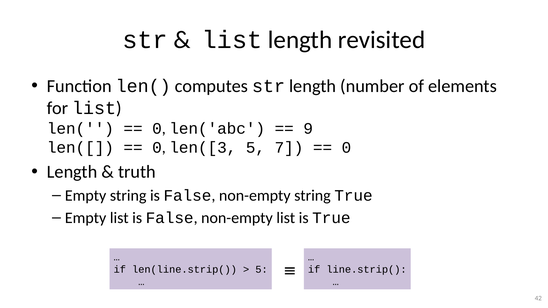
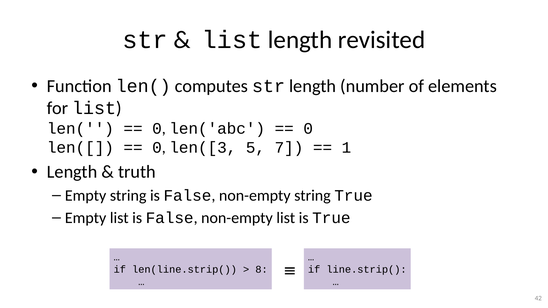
9 at (308, 129): 9 -> 0
0 at (346, 148): 0 -> 1
5 at (262, 270): 5 -> 8
